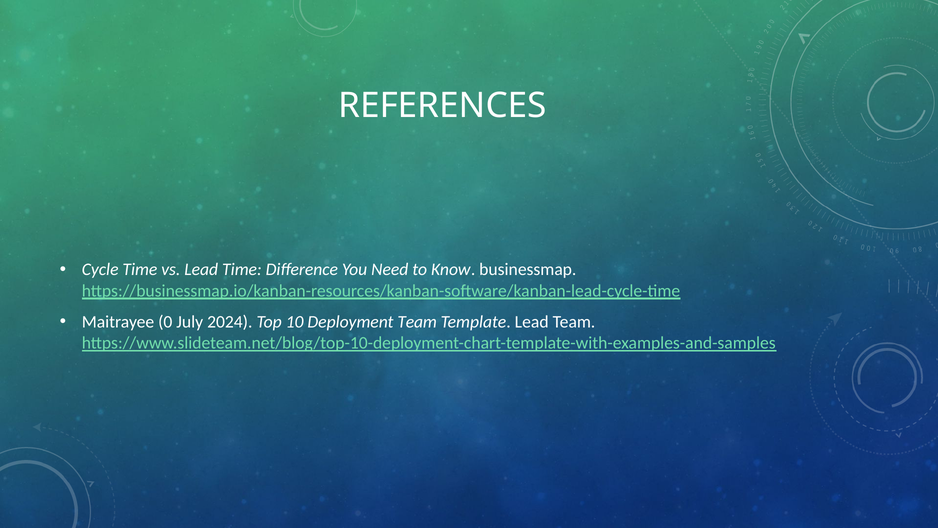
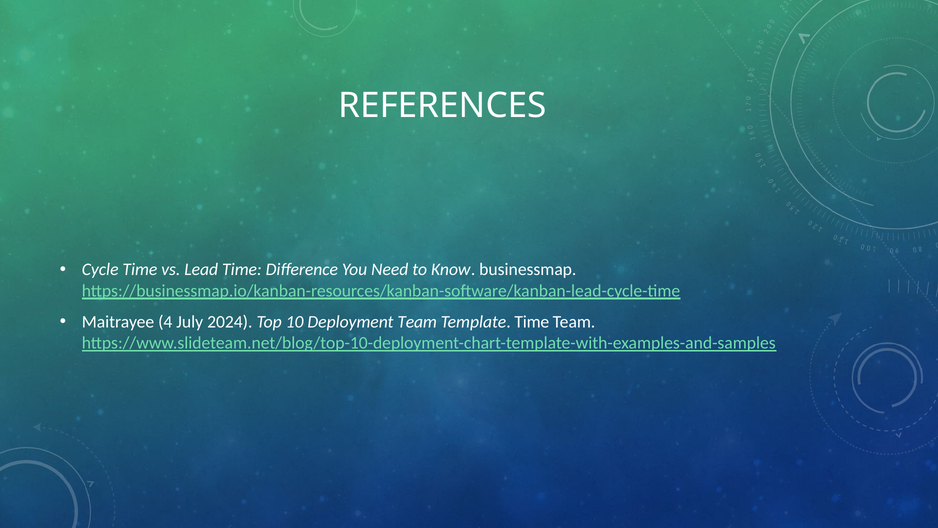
0: 0 -> 4
Template Lead: Lead -> Time
